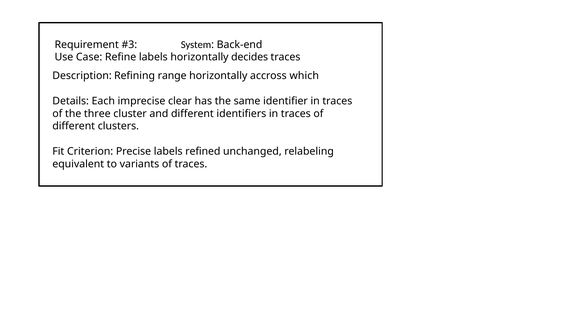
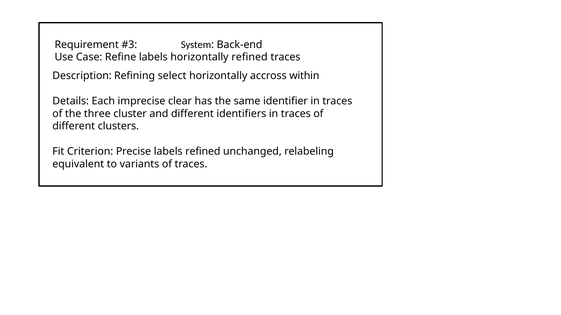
horizontally decides: decides -> refined
range: range -> select
which: which -> within
